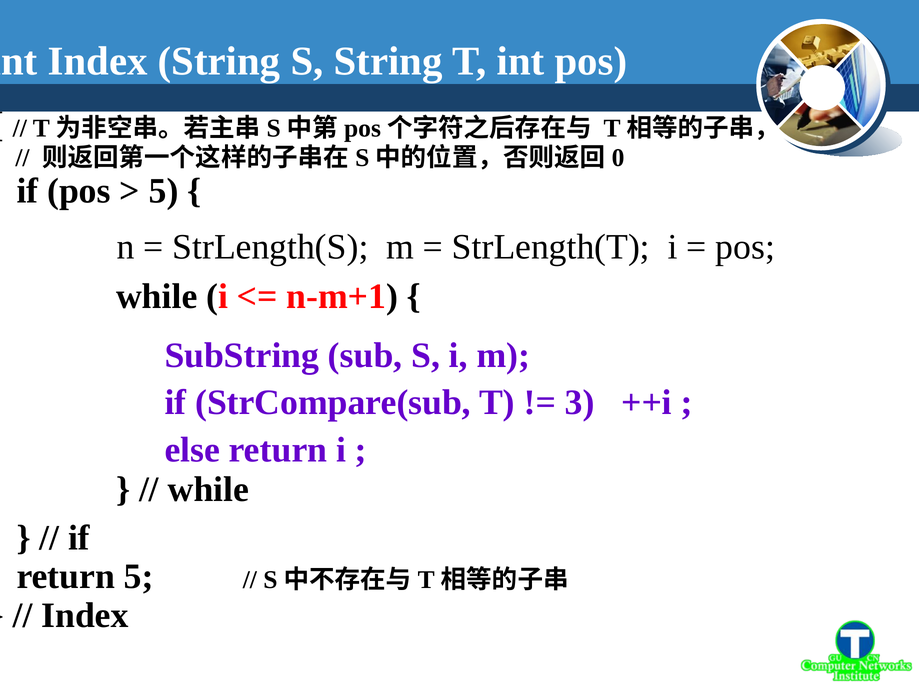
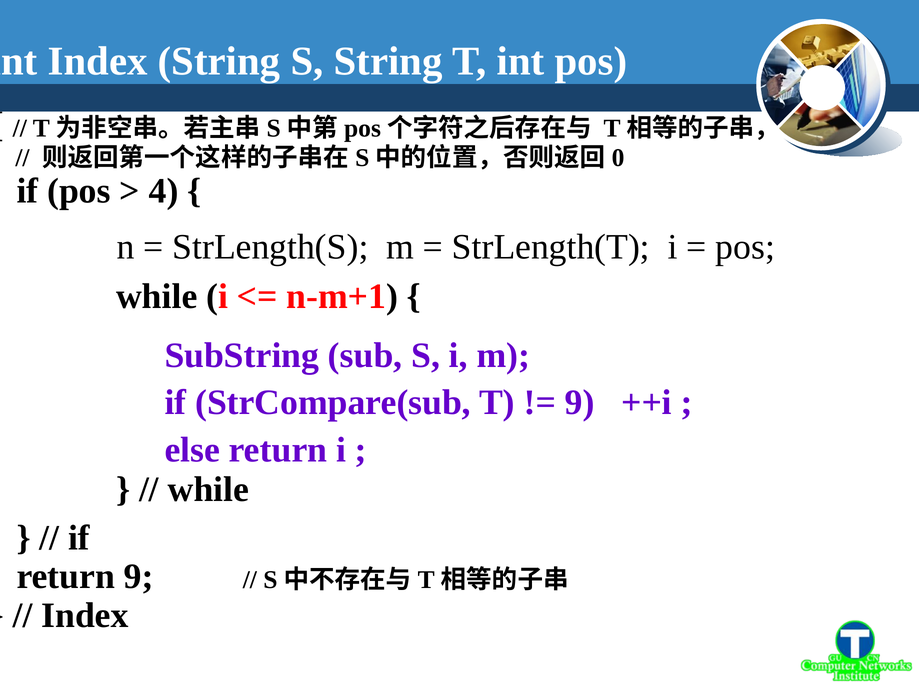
5 at (164, 191): 5 -> 4
3 at (580, 403): 3 -> 9
return 5: 5 -> 9
